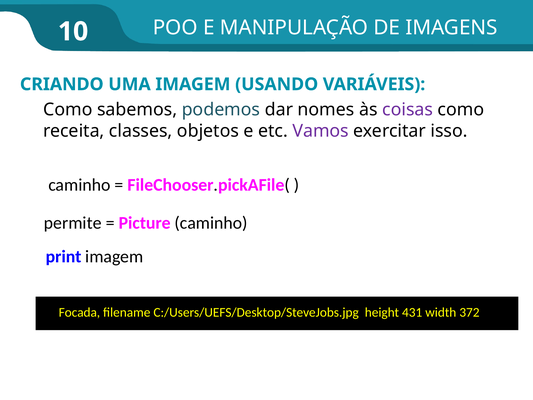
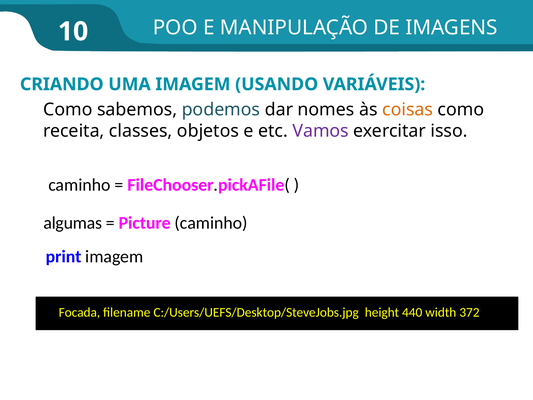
coisas colour: purple -> orange
permite: permite -> algumas
431: 431 -> 440
